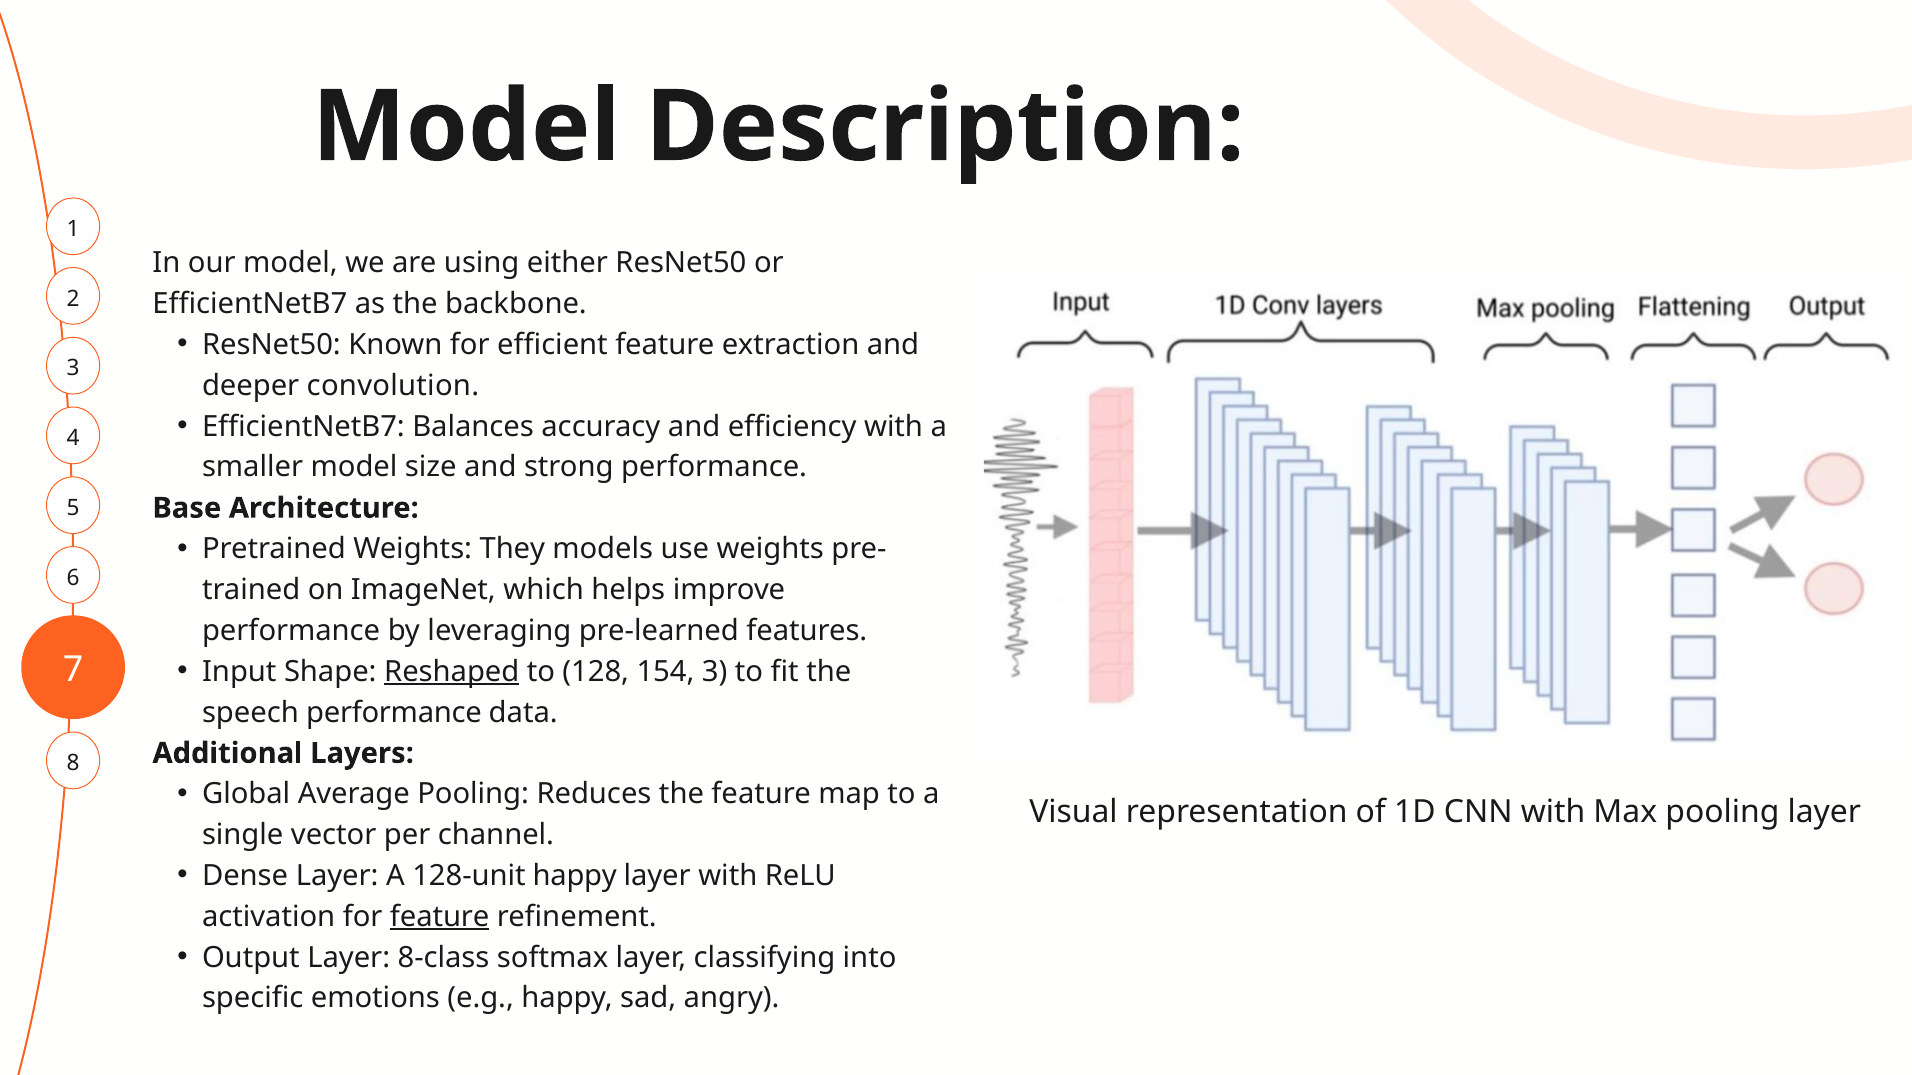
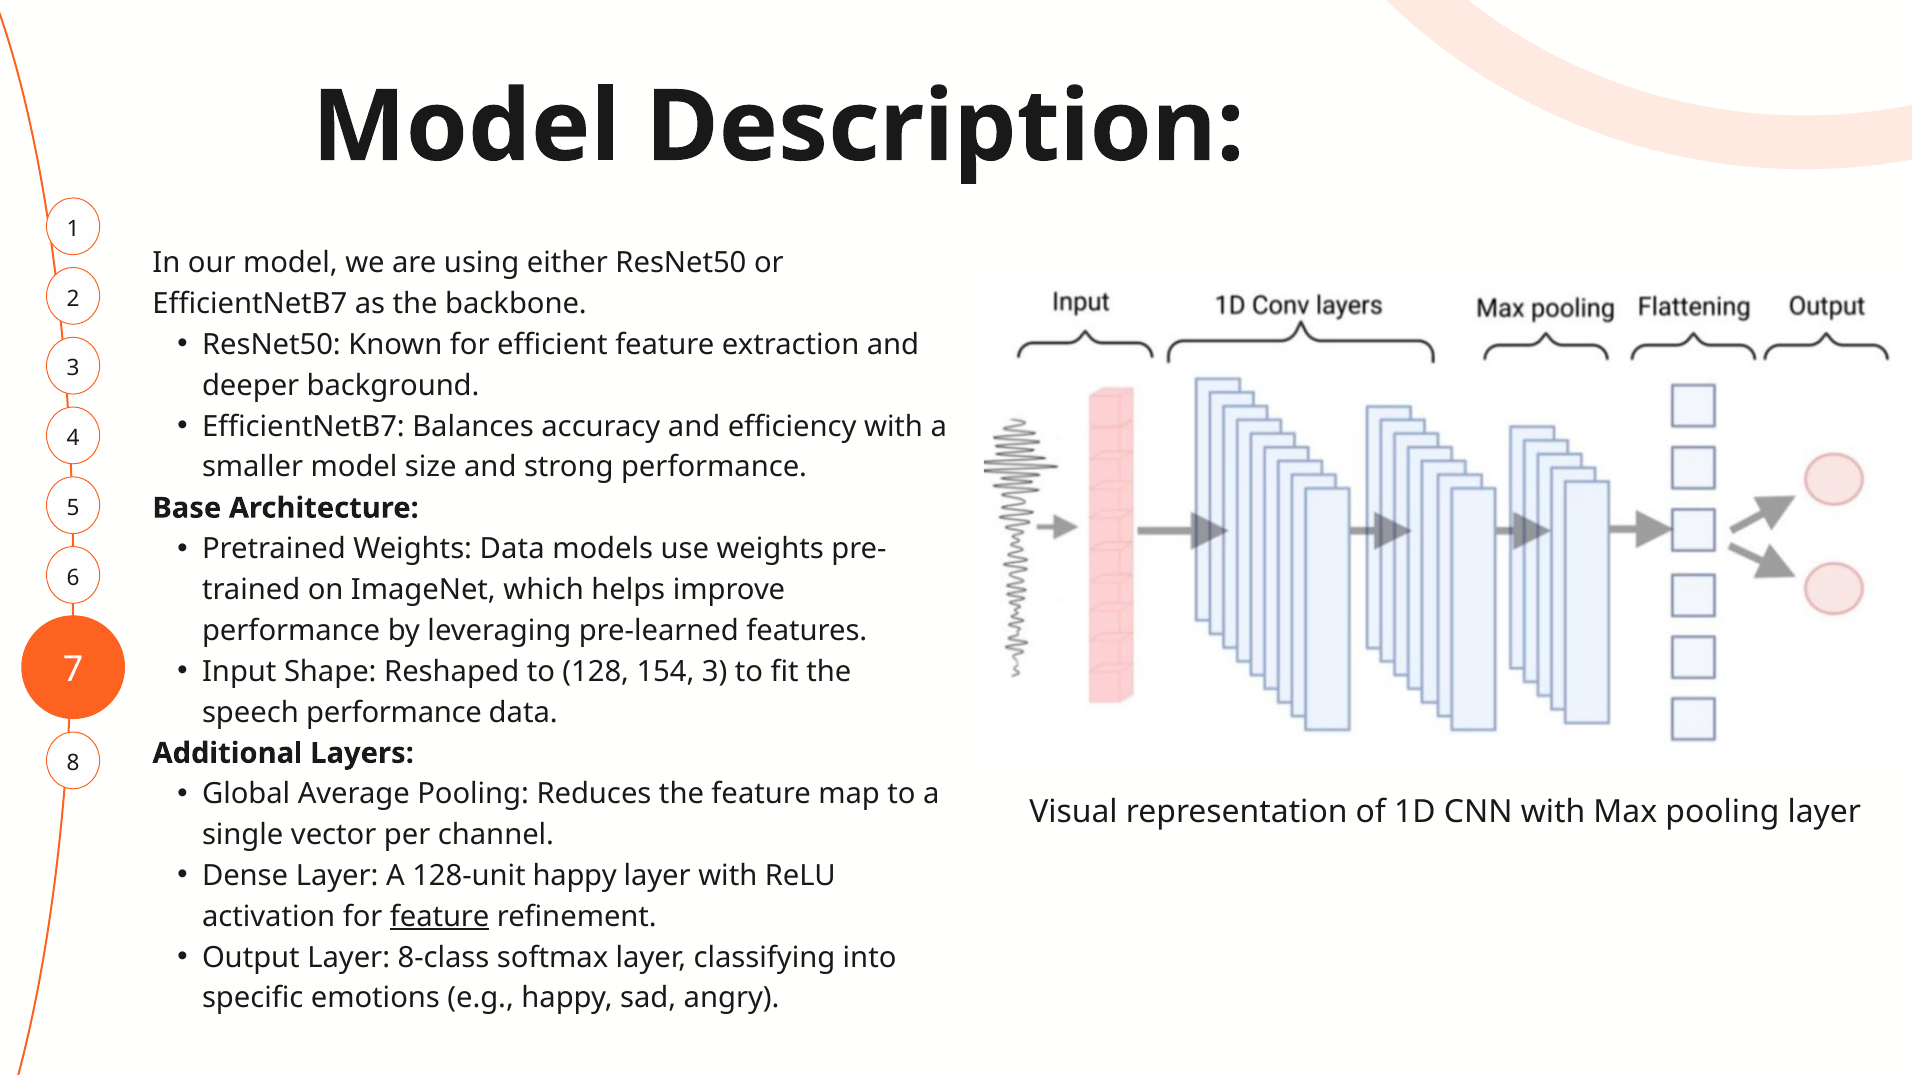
convolution: convolution -> background
Weights They: They -> Data
Reshaped underline: present -> none
